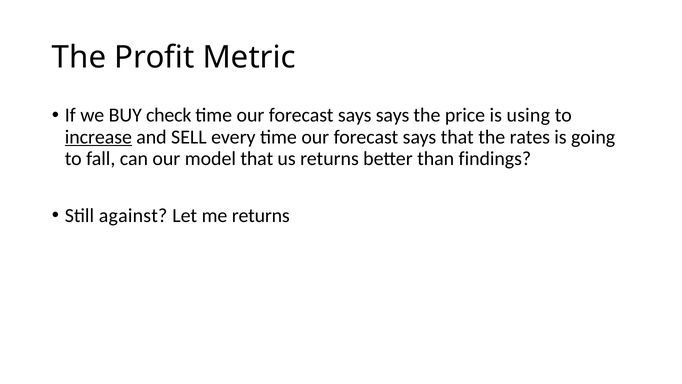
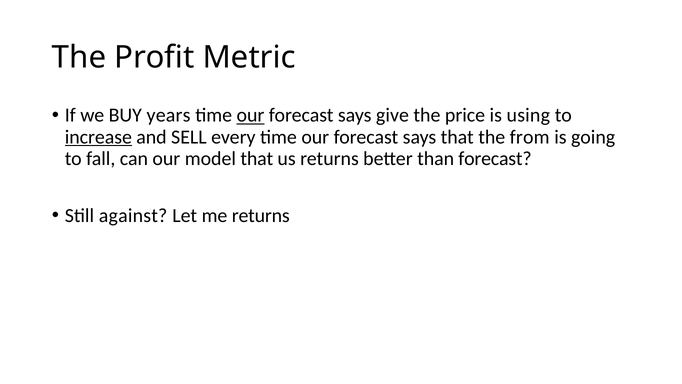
check: check -> years
our at (250, 115) underline: none -> present
says says: says -> give
rates: rates -> from
than findings: findings -> forecast
